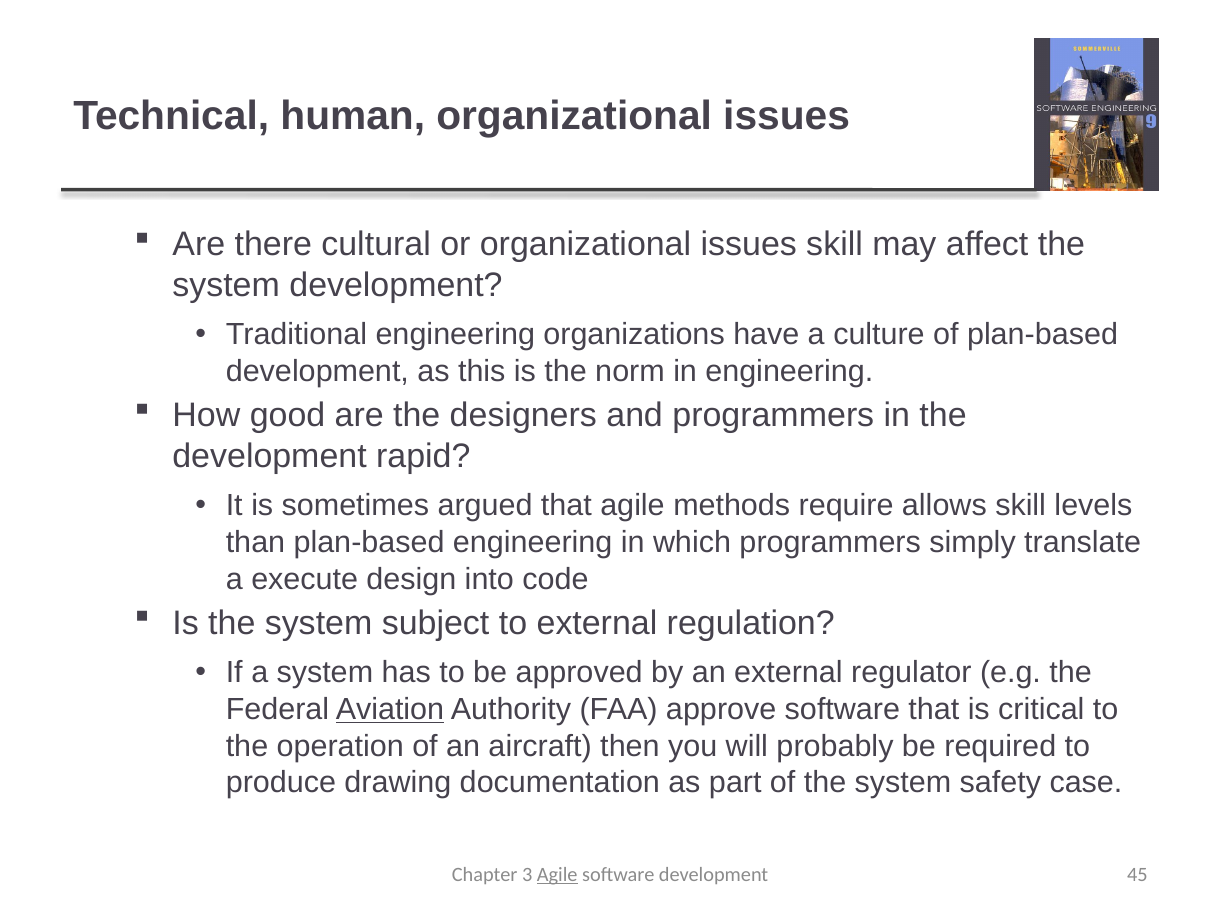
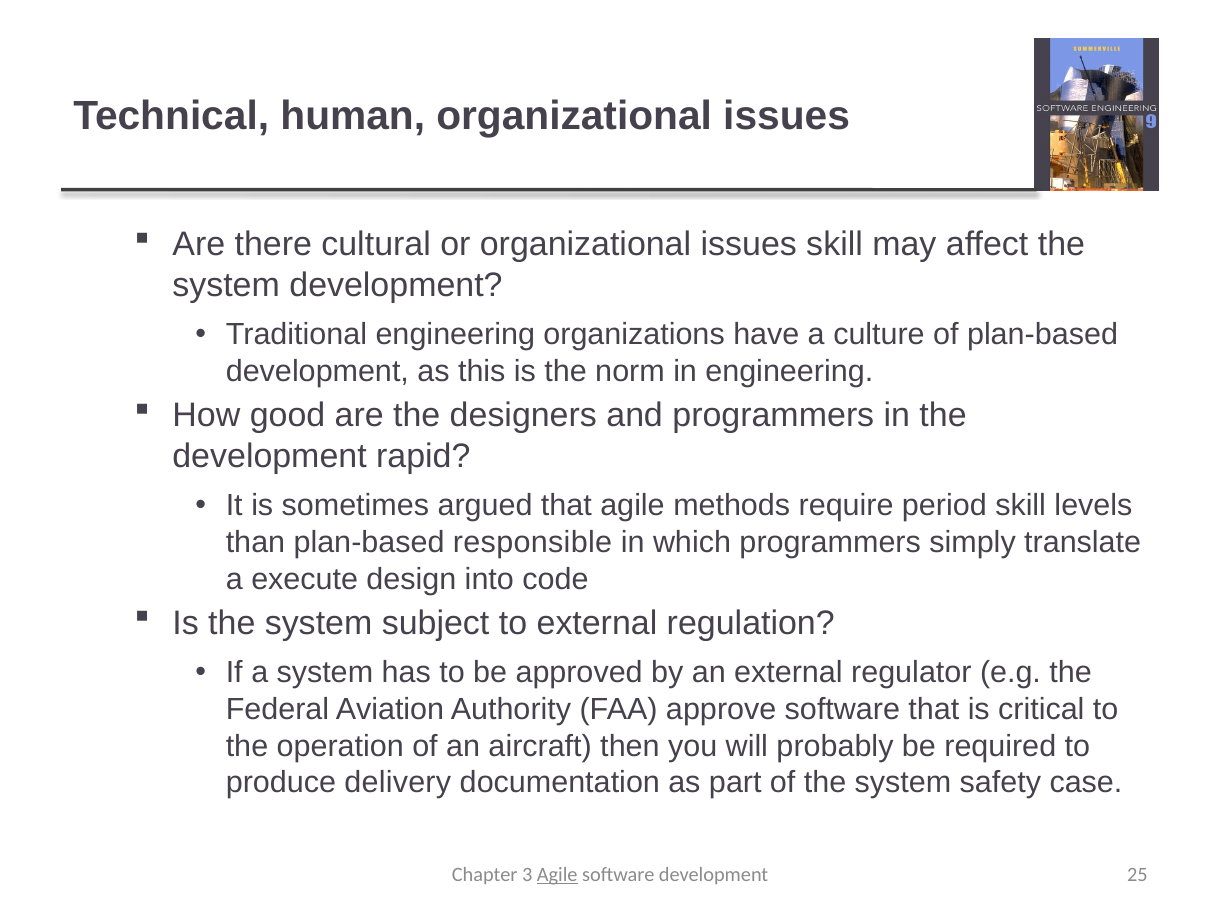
allows: allows -> period
plan-based engineering: engineering -> responsible
Aviation underline: present -> none
drawing: drawing -> delivery
45: 45 -> 25
